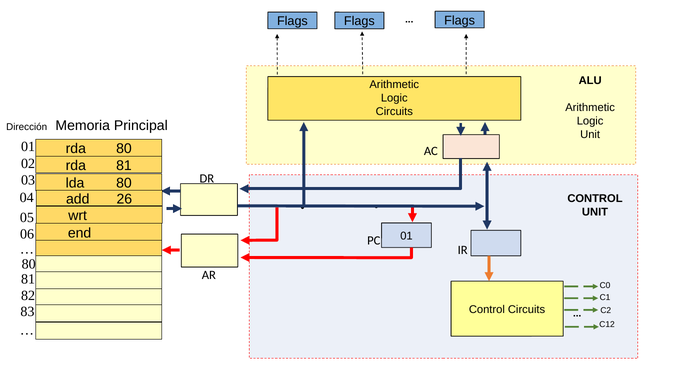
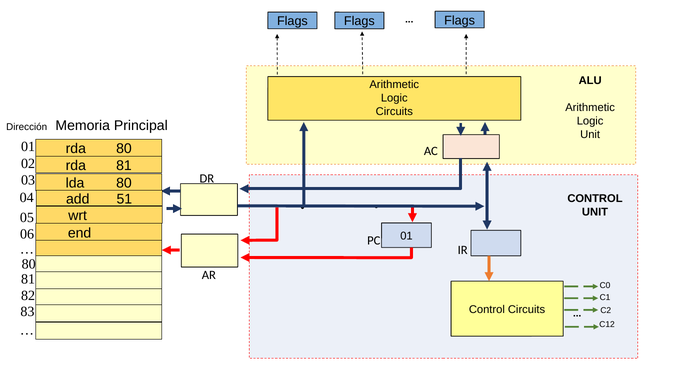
26: 26 -> 51
